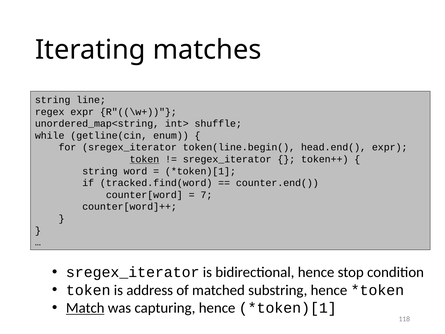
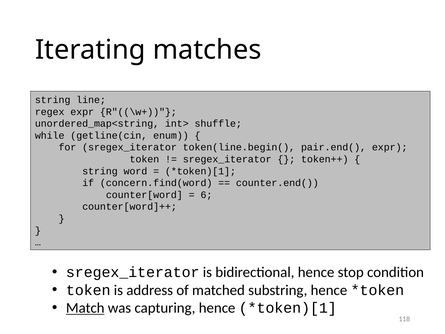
head.end(: head.end( -> pair.end(
token at (144, 159) underline: present -> none
tracked.find(word: tracked.find(word -> concern.find(word
7: 7 -> 6
